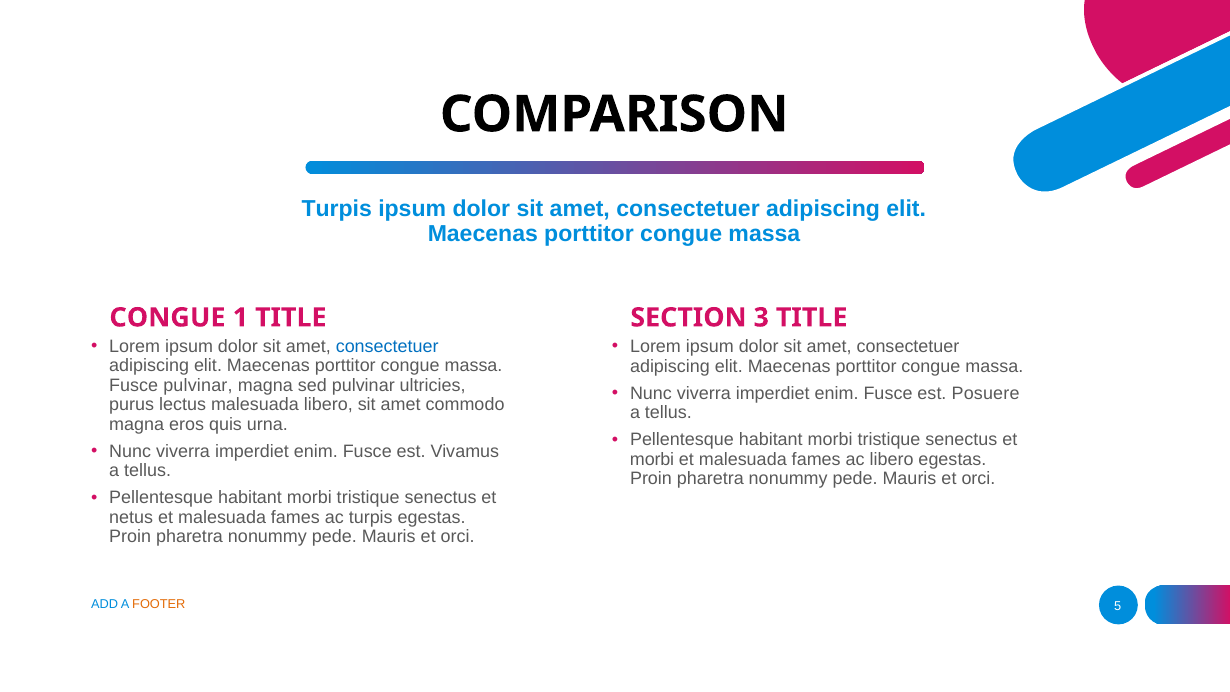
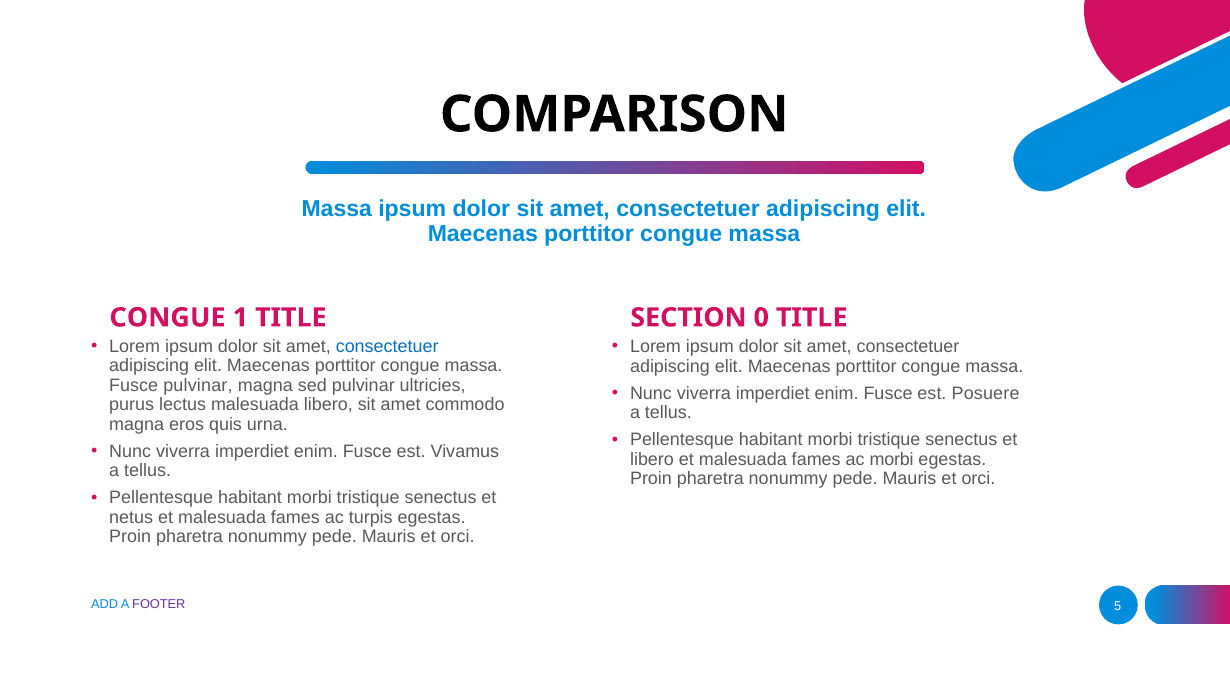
Turpis at (337, 208): Turpis -> Massa
3: 3 -> 0
morbi at (652, 459): morbi -> libero
ac libero: libero -> morbi
FOOTER colour: orange -> purple
